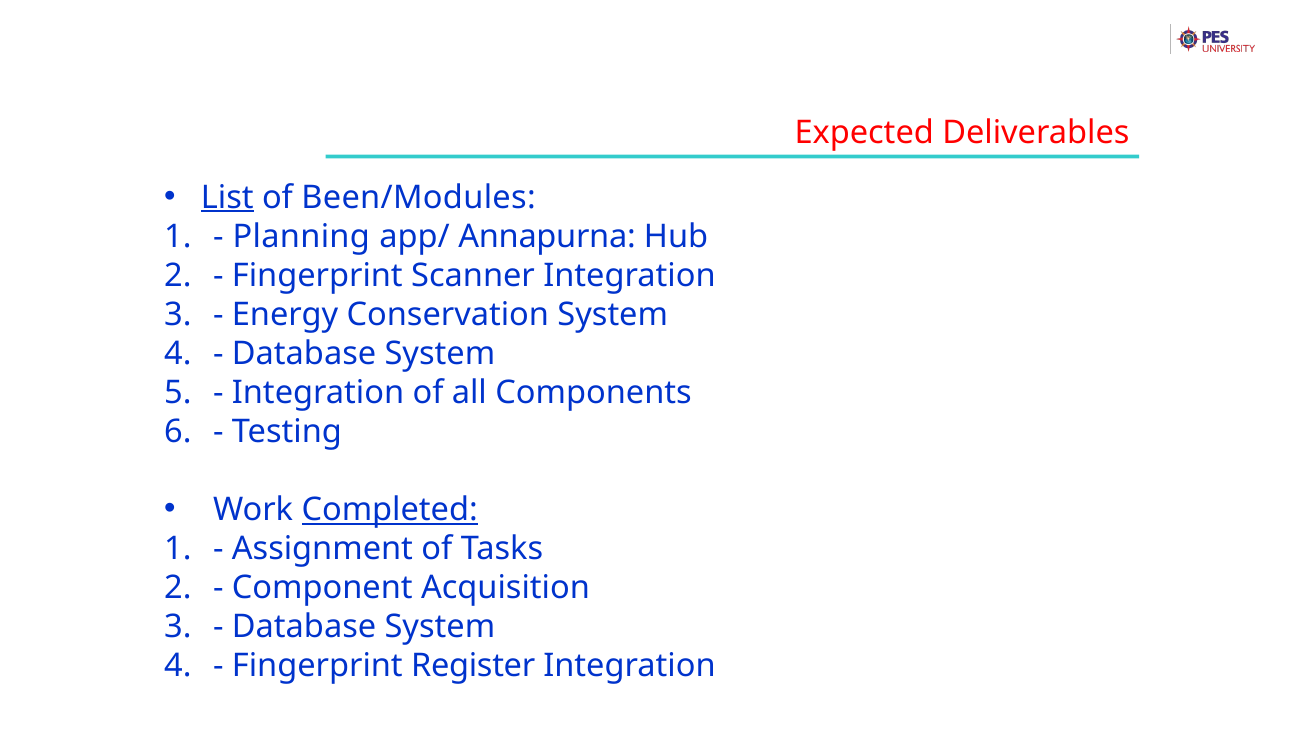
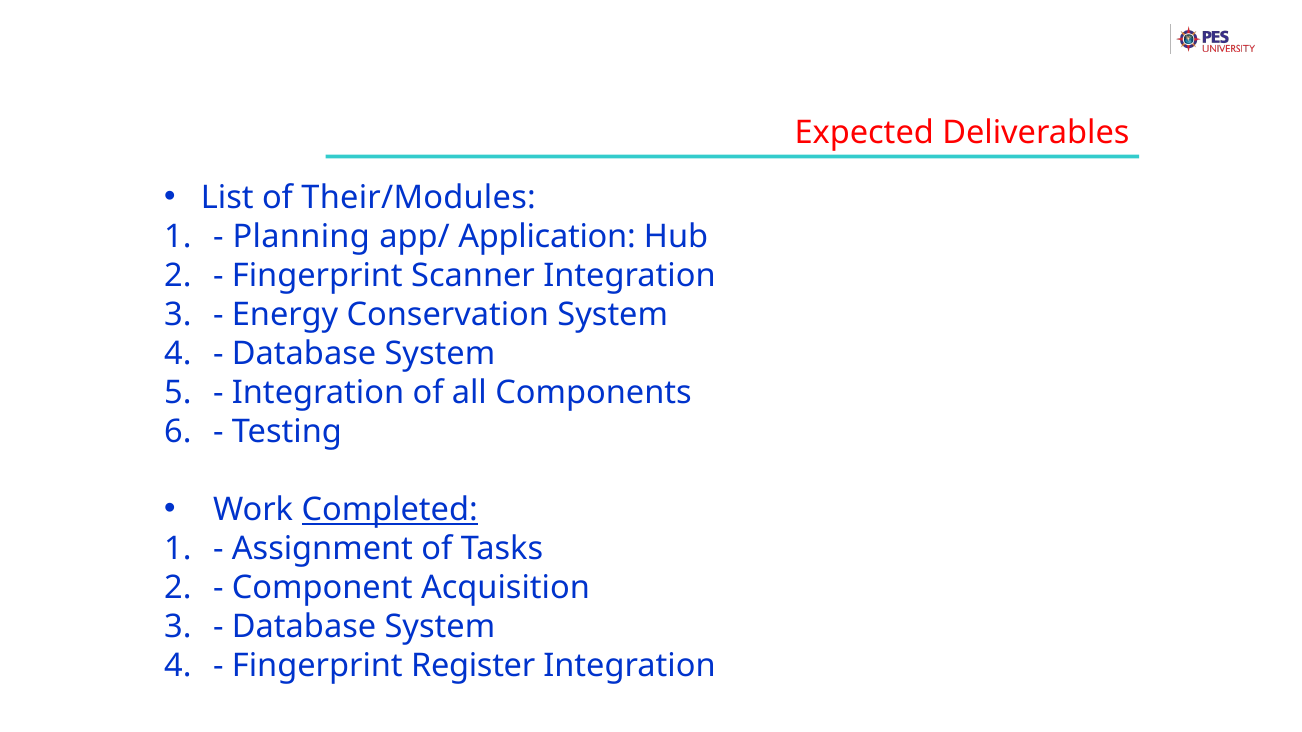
List underline: present -> none
Been/Modules: Been/Modules -> Their/Modules
Annapurna: Annapurna -> Application
